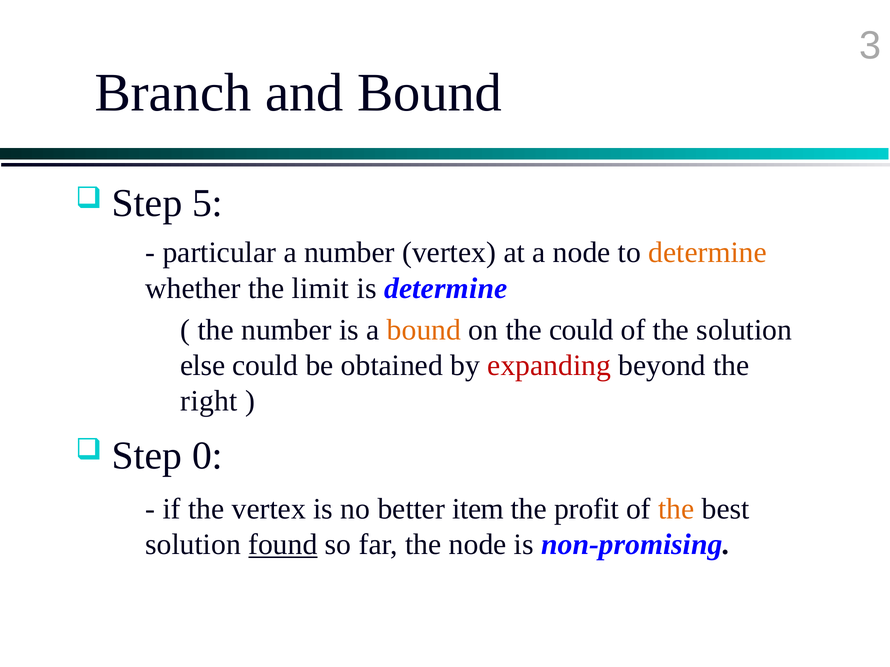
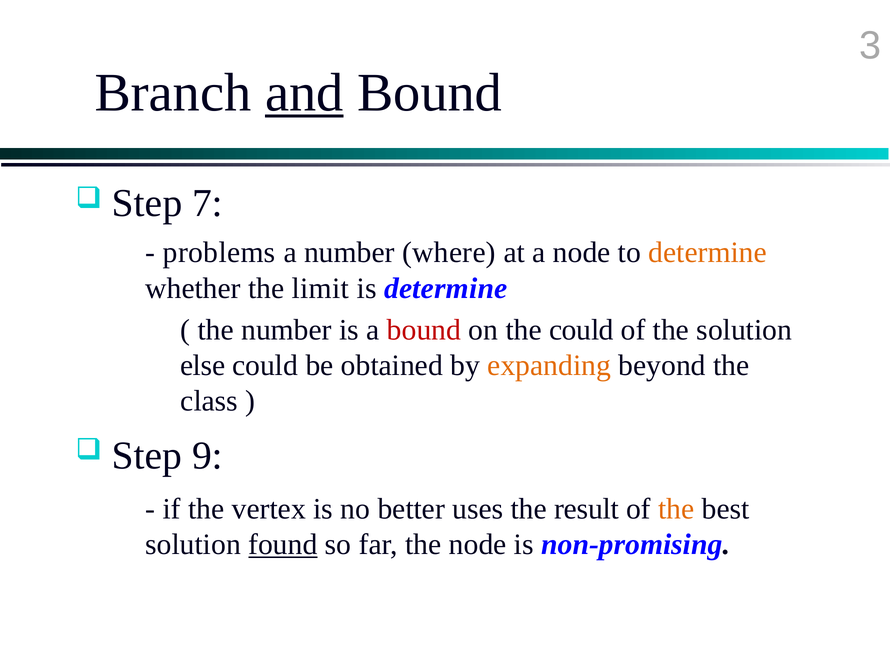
and underline: none -> present
5: 5 -> 7
particular: particular -> problems
number vertex: vertex -> where
bound at (424, 330) colour: orange -> red
expanding colour: red -> orange
right: right -> class
0: 0 -> 9
item: item -> uses
profit: profit -> result
